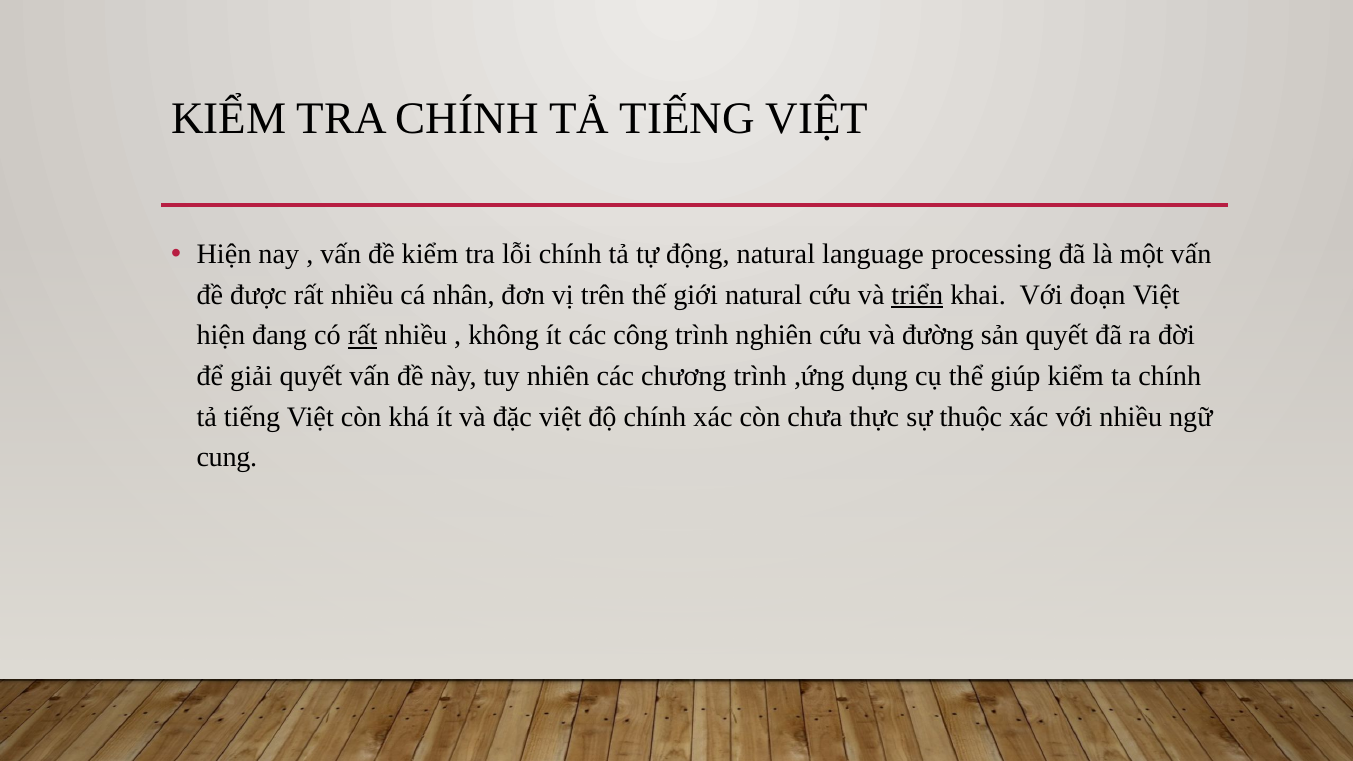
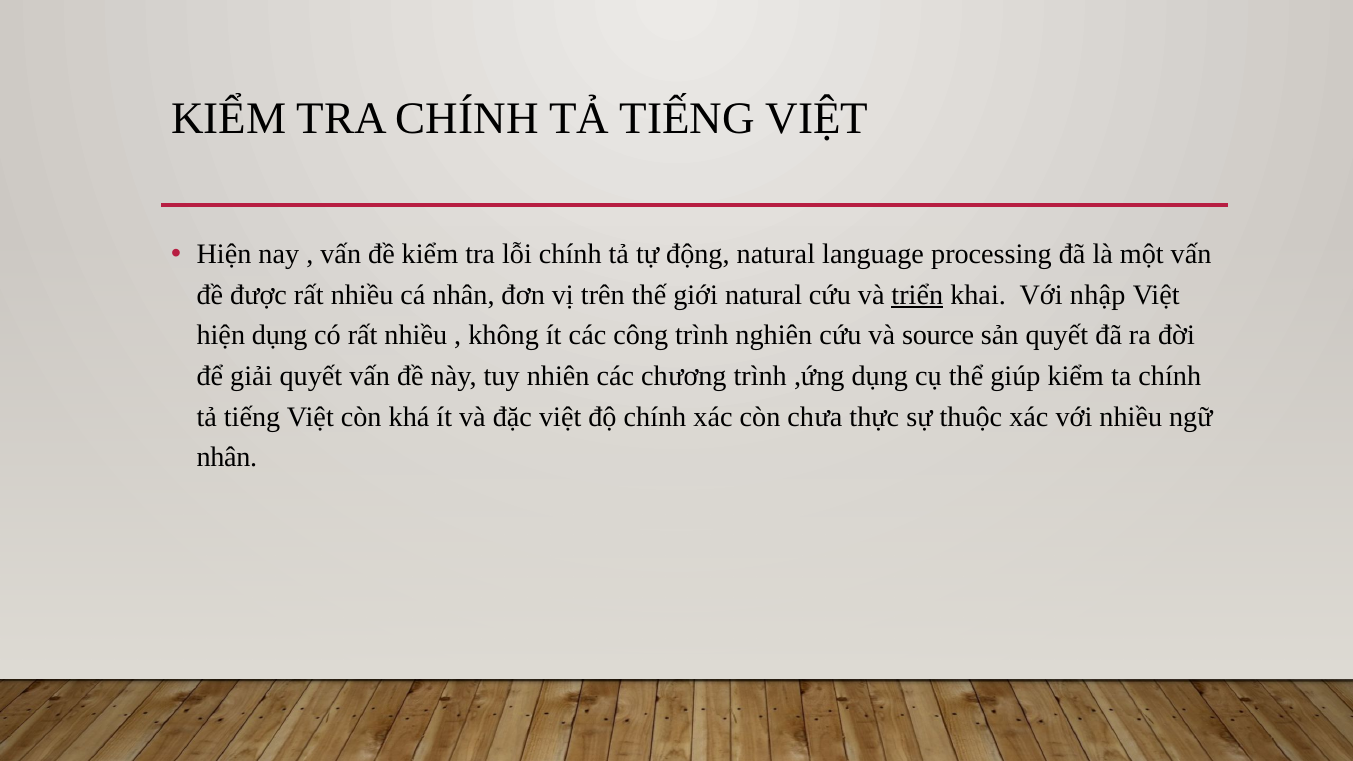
đoạn: đoạn -> nhập
hiện đang: đang -> dụng
rất at (363, 336) underline: present -> none
đường: đường -> source
cung at (227, 457): cung -> nhân
